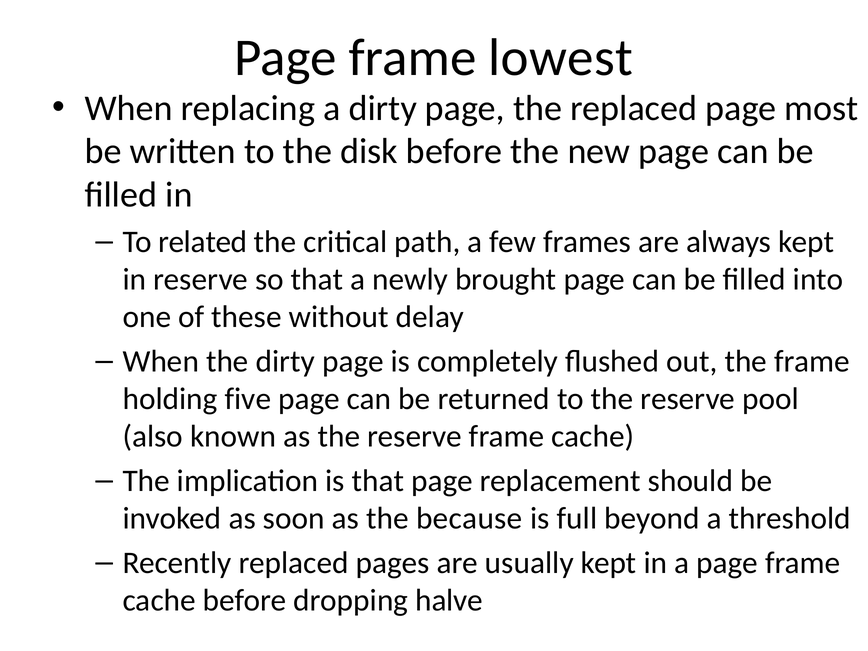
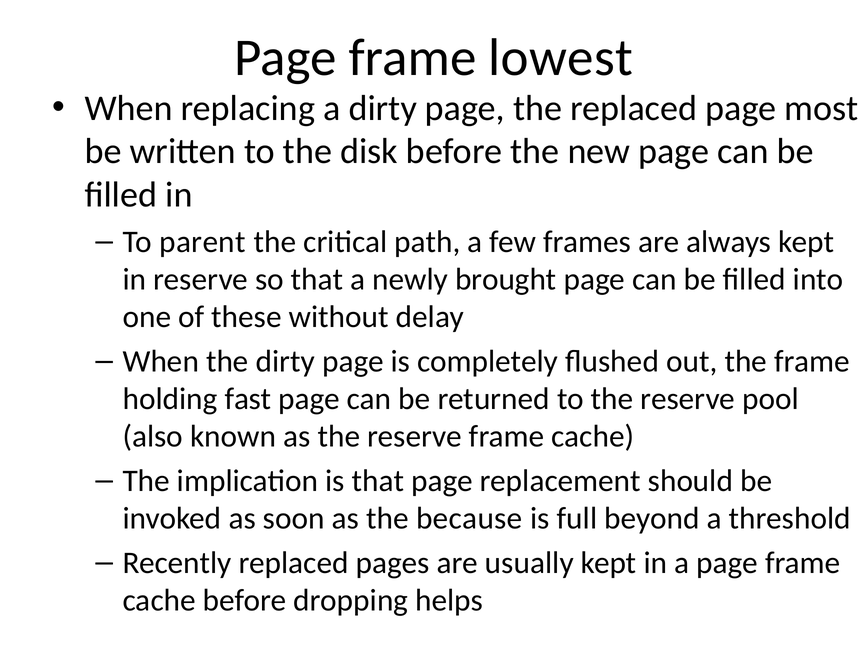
related: related -> parent
five: five -> fast
halve: halve -> helps
